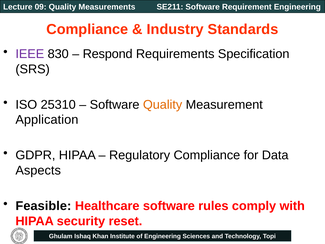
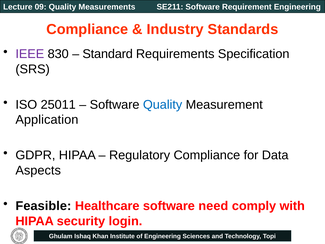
Respond: Respond -> Standard
25310: 25310 -> 25011
Quality at (163, 105) colour: orange -> blue
rules: rules -> need
reset: reset -> login
